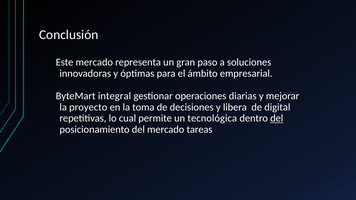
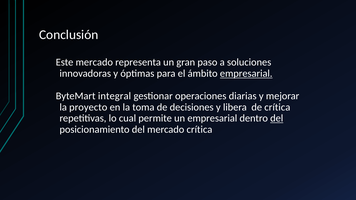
empresarial at (246, 74) underline: none -> present
de digital: digital -> crítica
un tecnológica: tecnológica -> empresarial
mercado tareas: tareas -> crítica
